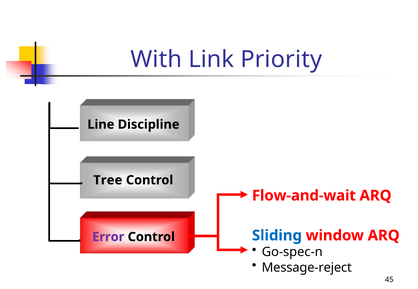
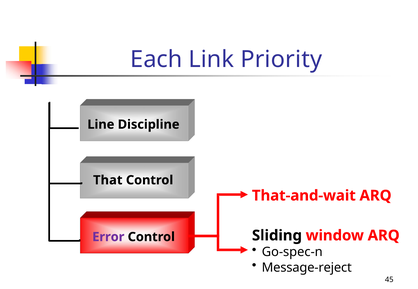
With: With -> Each
Tree: Tree -> That
Flow-and-wait: Flow-and-wait -> That-and-wait
Sliding colour: blue -> black
